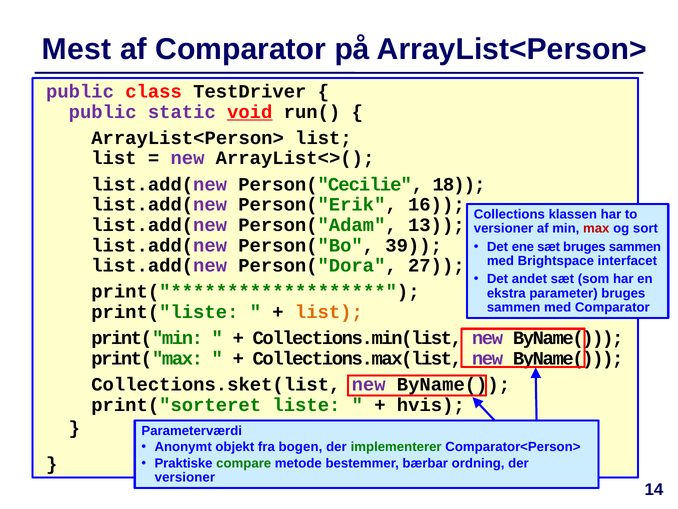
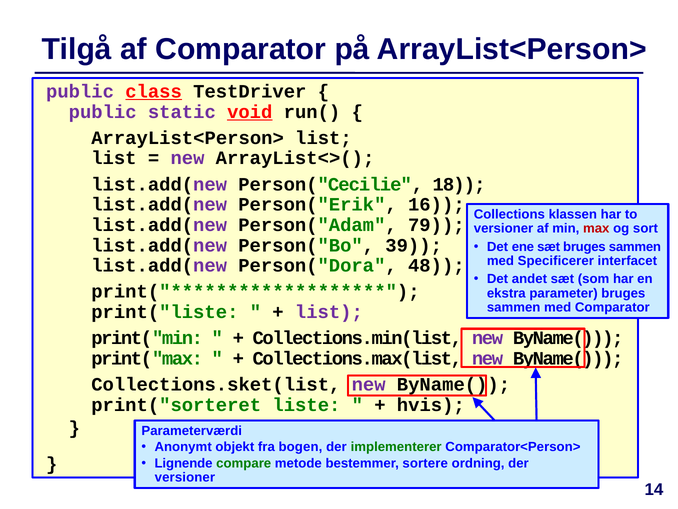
Mest: Mest -> Tilgå
class underline: none -> present
13: 13 -> 79
Brightspace: Brightspace -> Specificerer
27: 27 -> 48
list at (329, 312) colour: orange -> purple
Praktiske: Praktiske -> Lignende
bærbar: bærbar -> sortere
